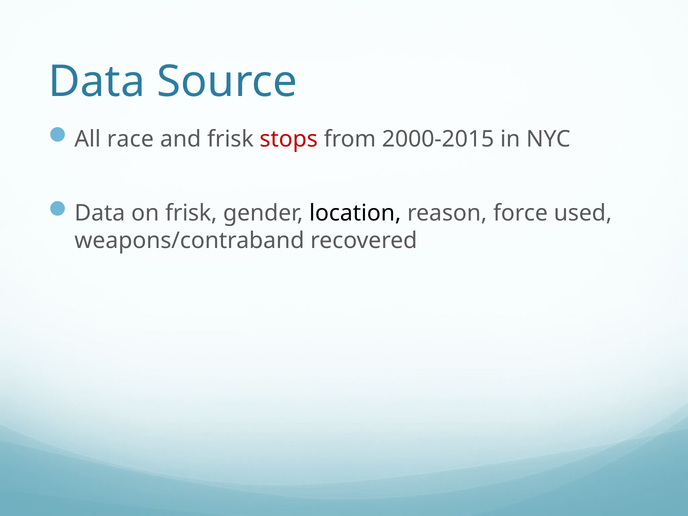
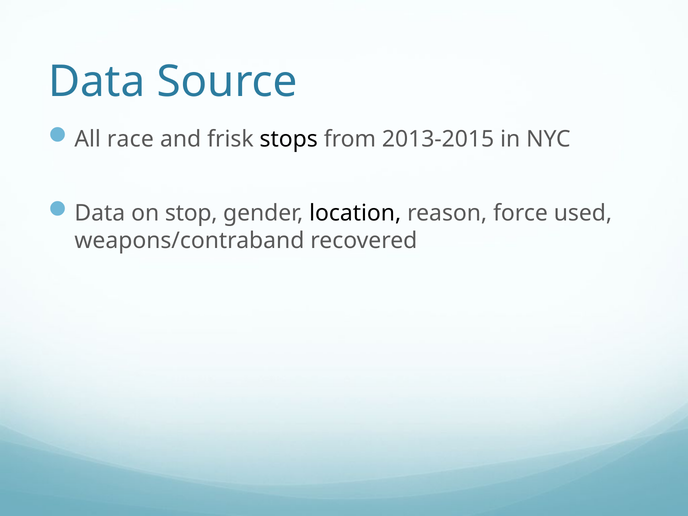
stops colour: red -> black
2000-2015: 2000-2015 -> 2013-2015
on frisk: frisk -> stop
